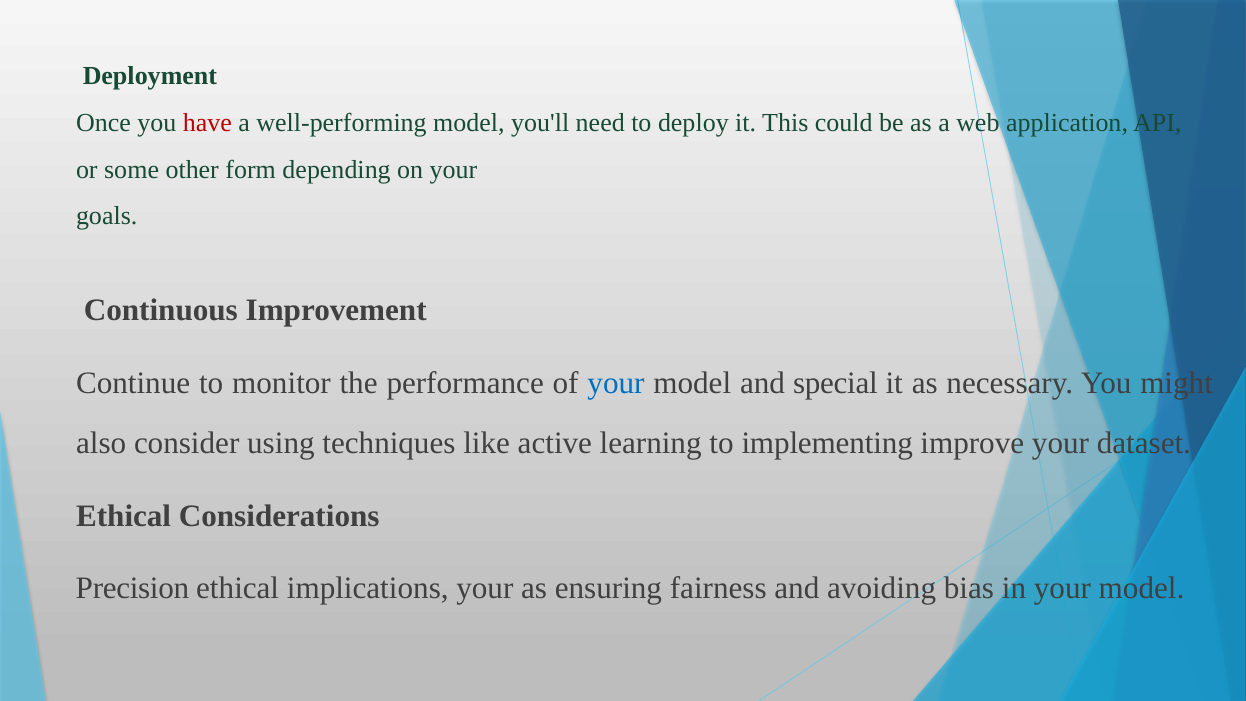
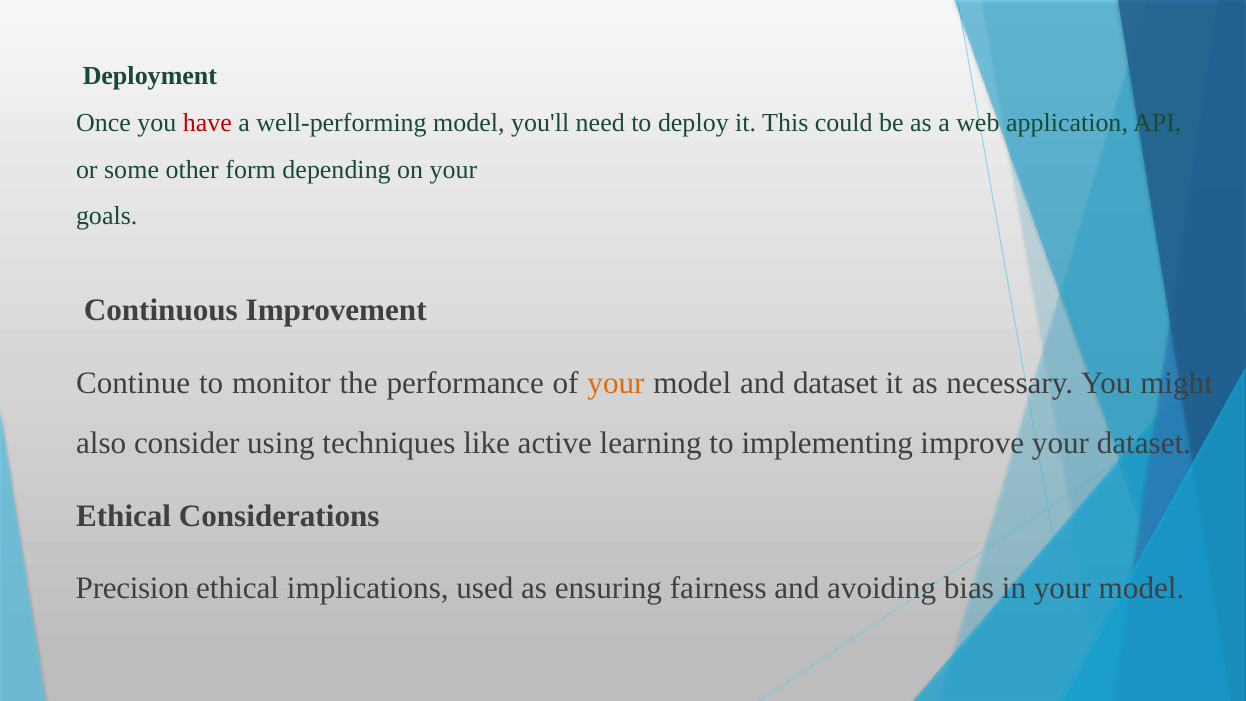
your at (616, 383) colour: blue -> orange
and special: special -> dataset
implications your: your -> used
